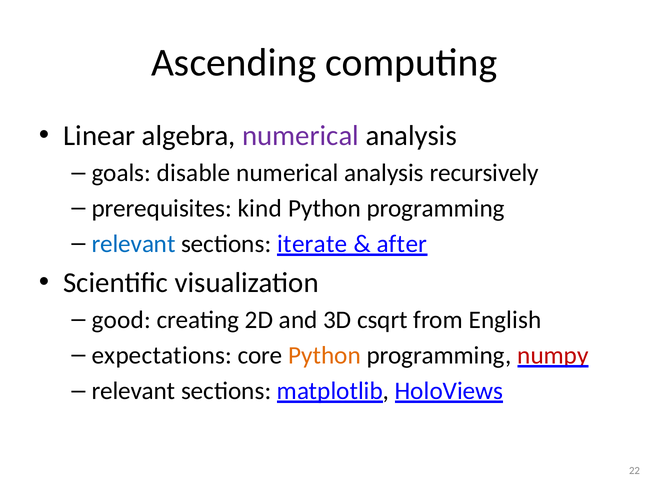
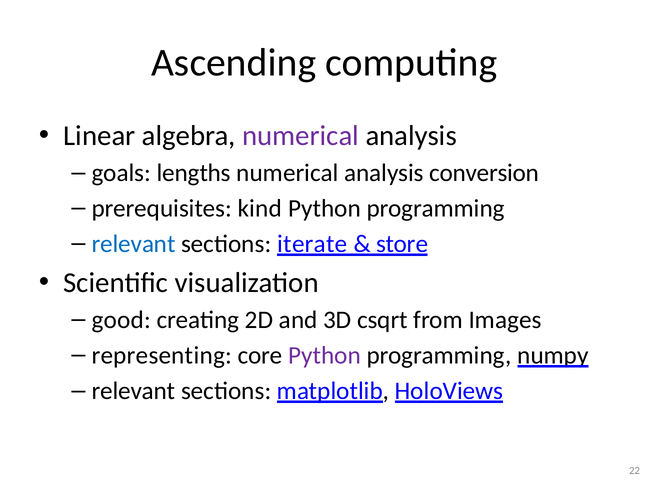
disable: disable -> lengths
recursively: recursively -> conversion
after: after -> store
English: English -> Images
expectations: expectations -> representing
Python at (325, 356) colour: orange -> purple
numpy colour: red -> black
